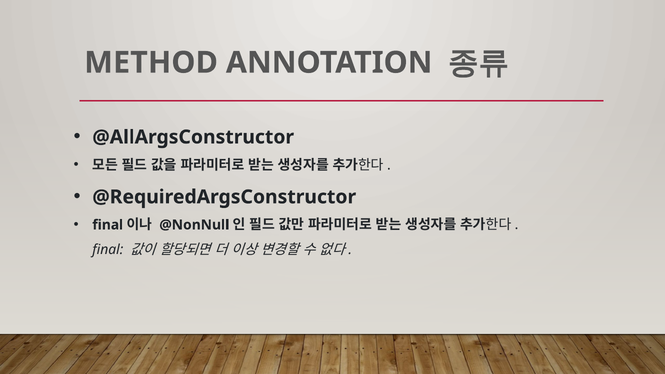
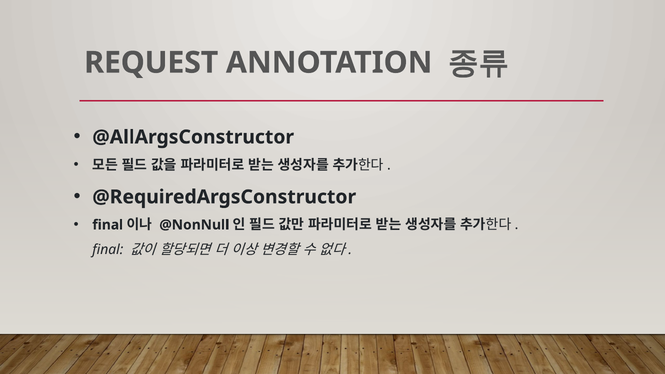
METHOD: METHOD -> REQUEST
